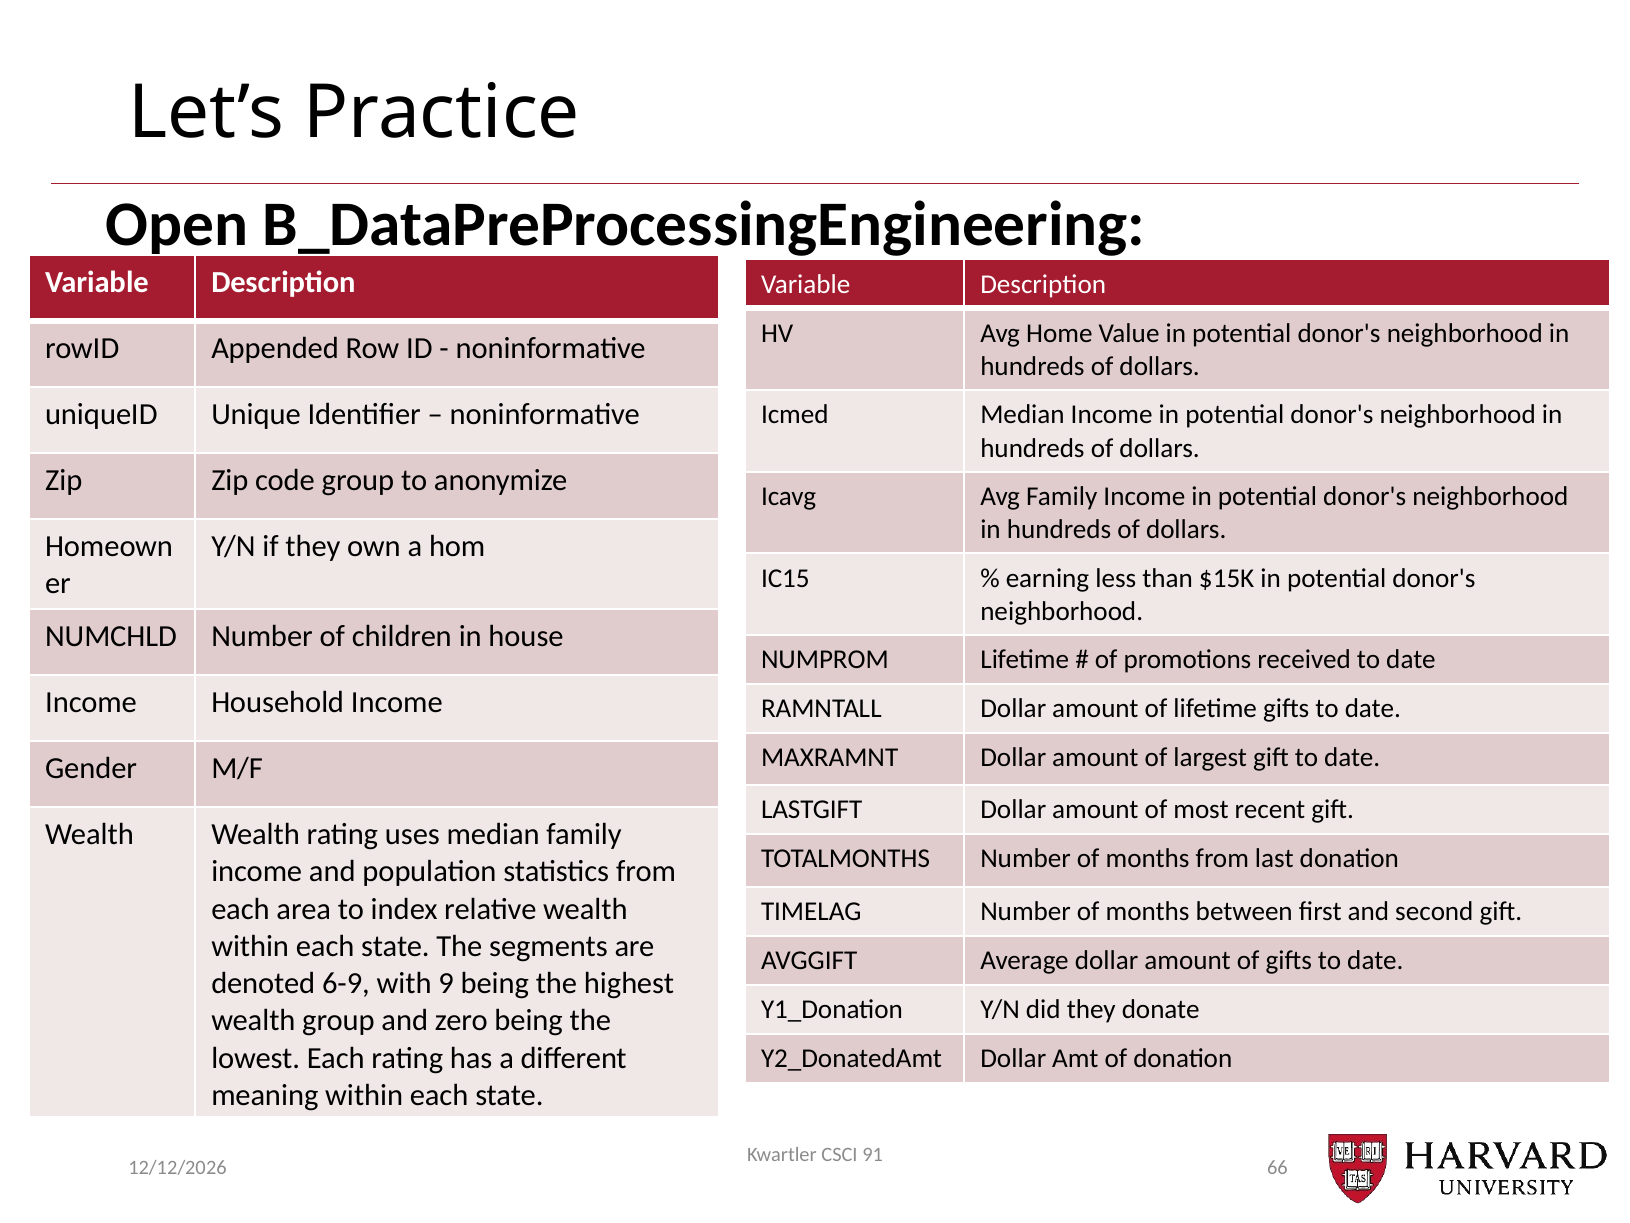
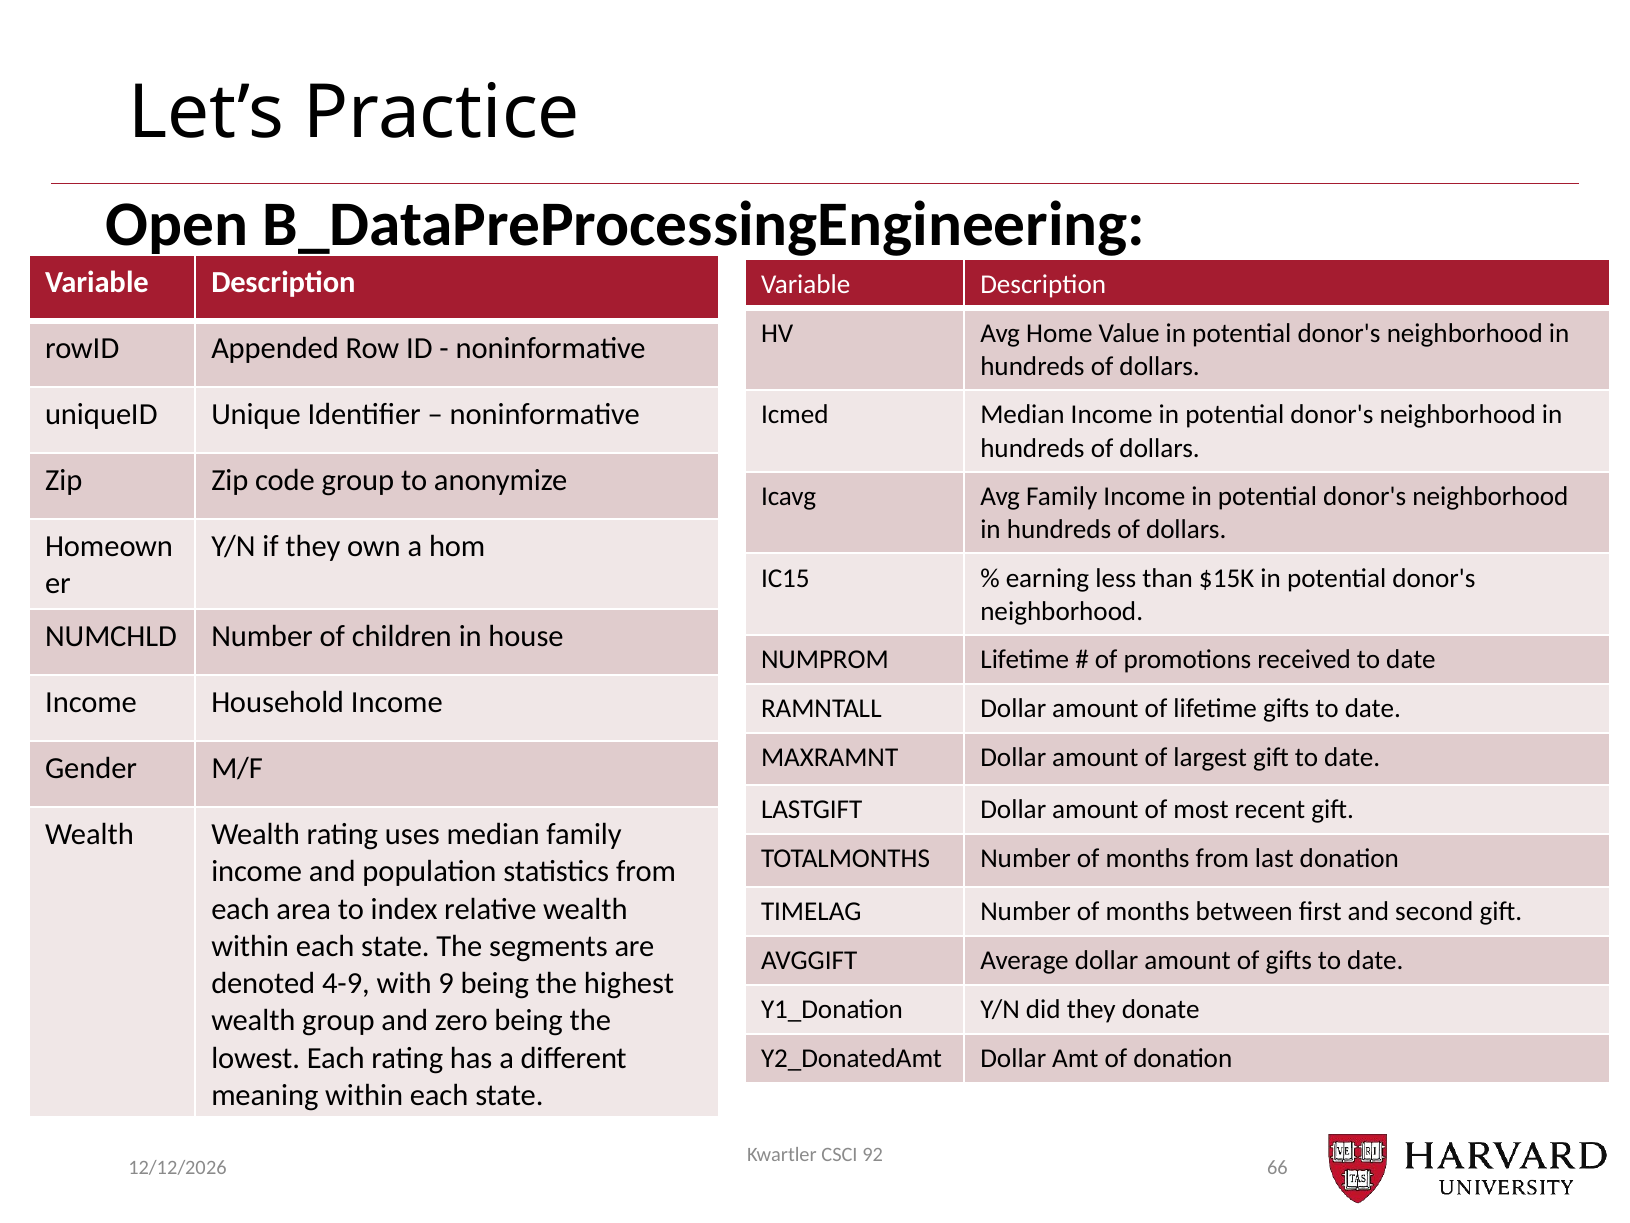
6-9: 6-9 -> 4-9
91: 91 -> 92
